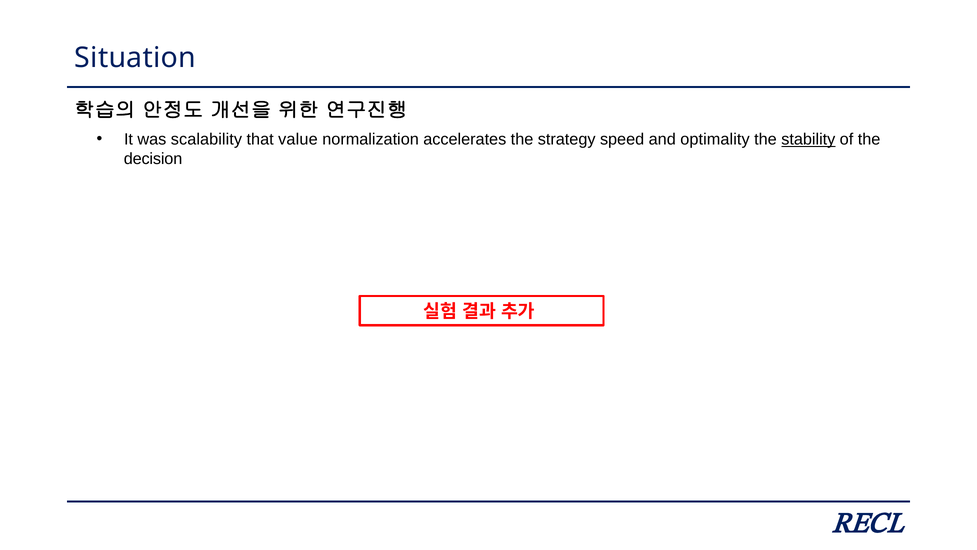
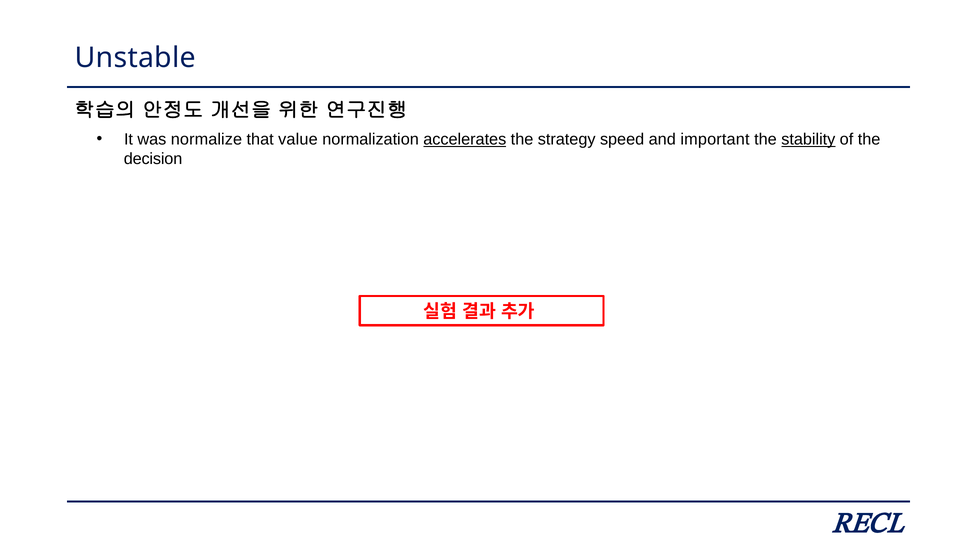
Situation: Situation -> Unstable
scalability: scalability -> normalize
accelerates underline: none -> present
optimality: optimality -> important
